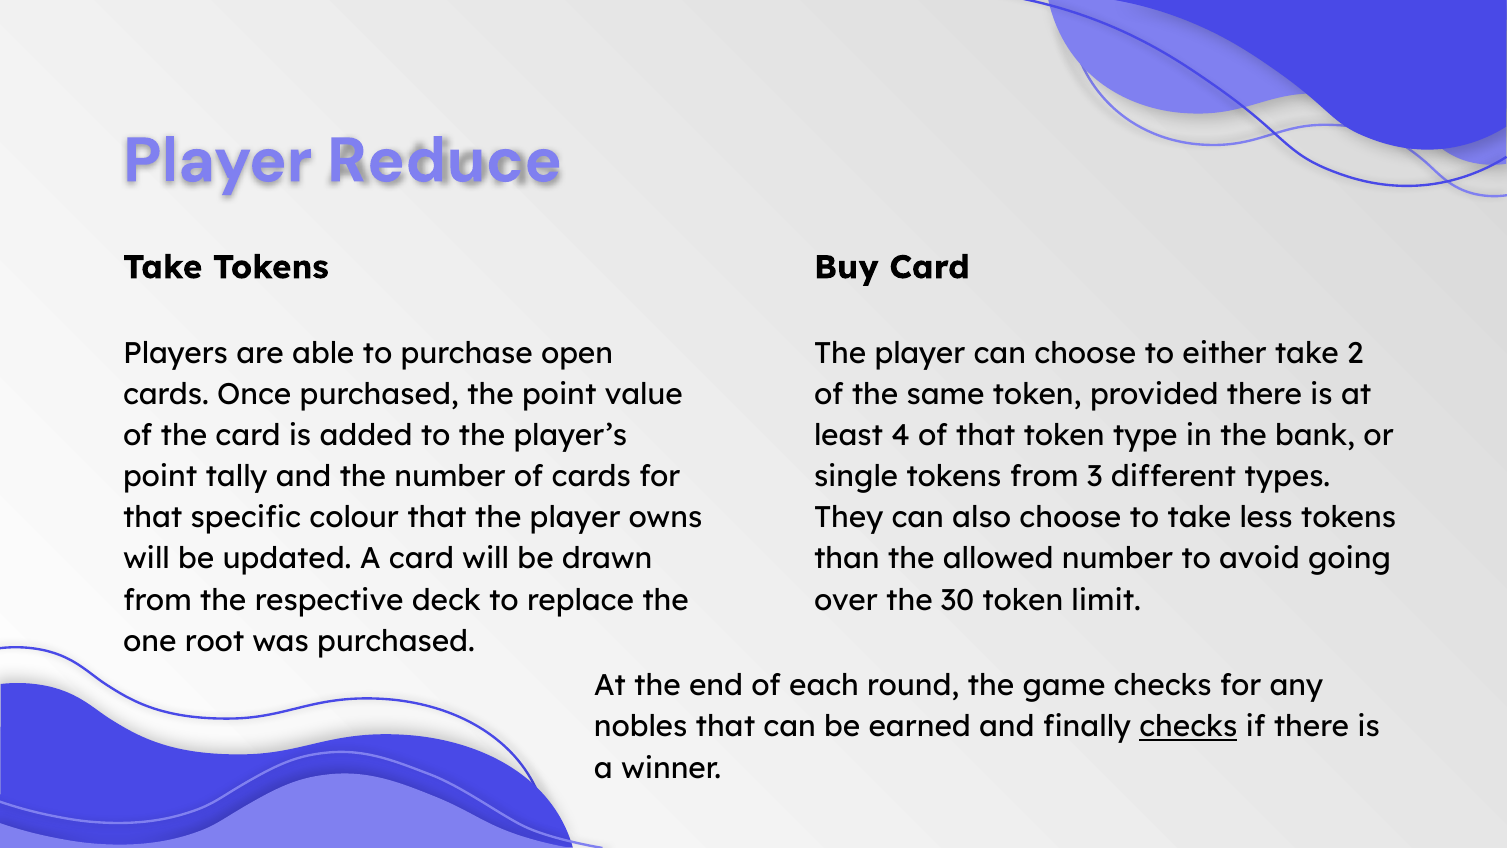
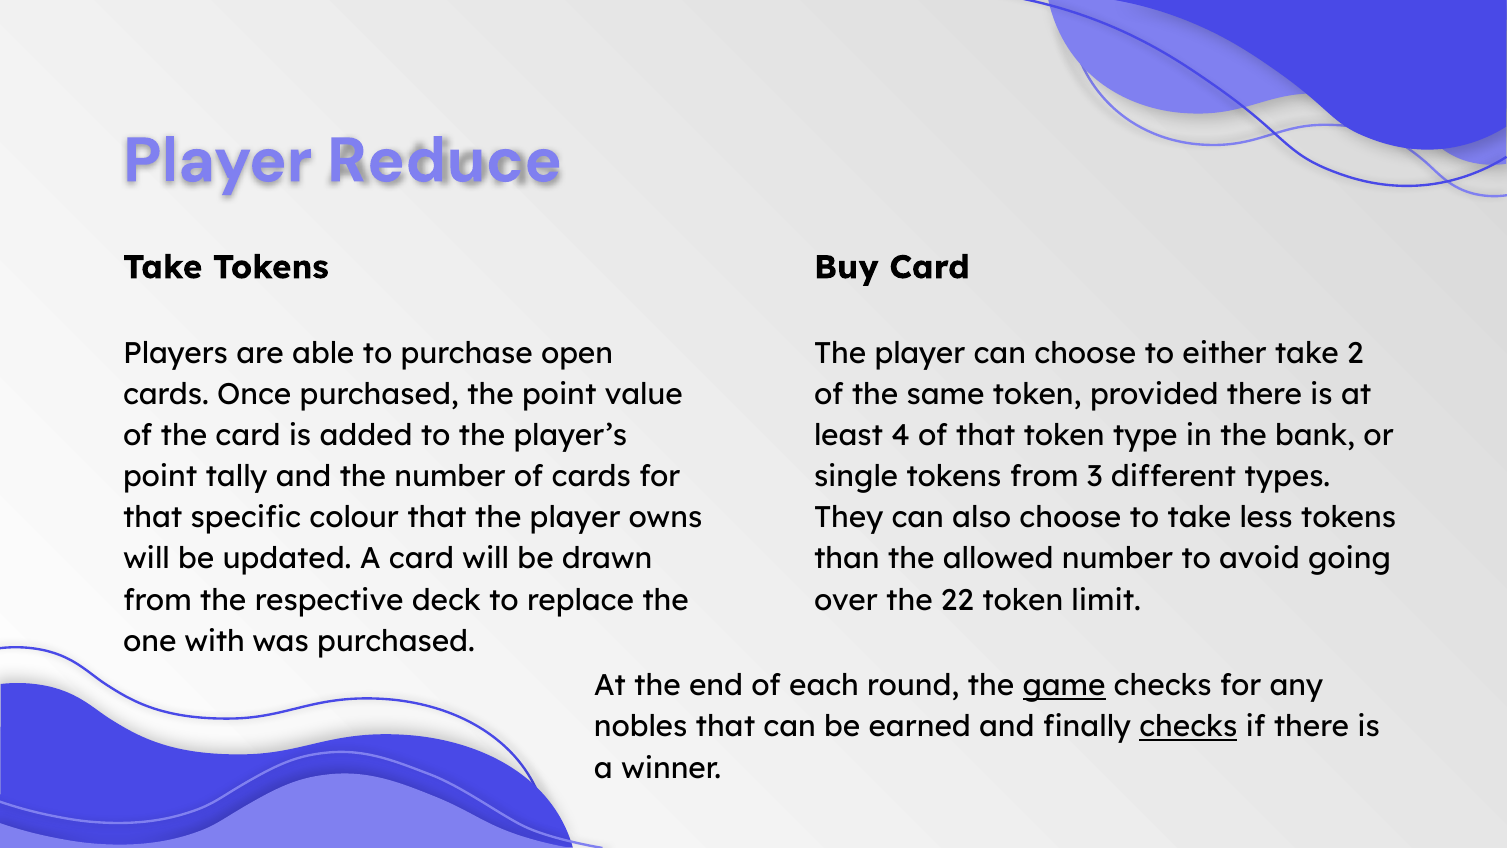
30: 30 -> 22
root: root -> with
game underline: none -> present
